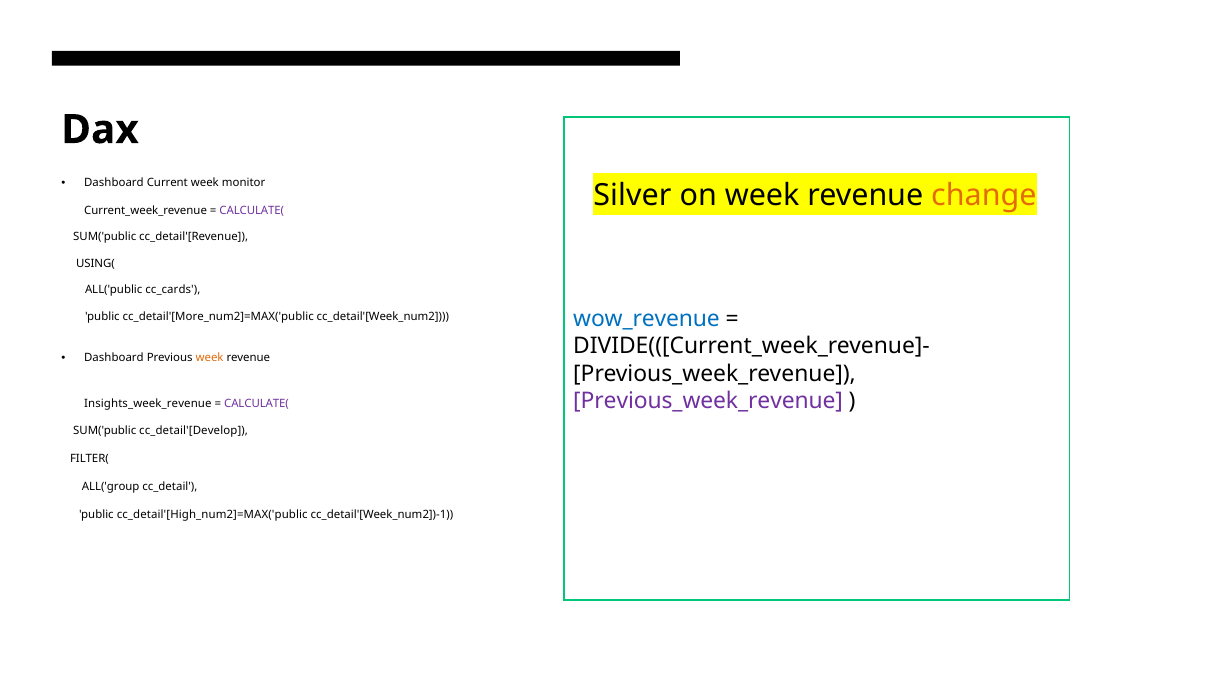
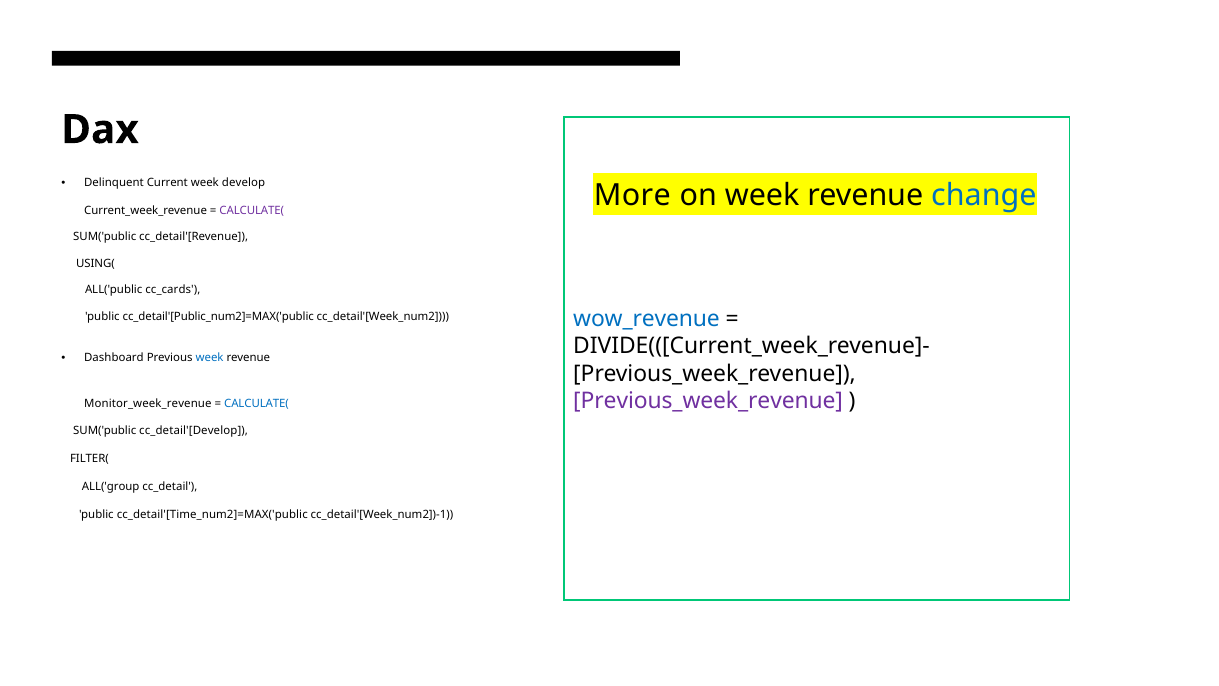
Dashboard at (114, 183): Dashboard -> Delinquent
monitor: monitor -> develop
Silver: Silver -> More
change colour: orange -> blue
cc_detail'[More_num2]=MAX('public: cc_detail'[More_num2]=MAX('public -> cc_detail'[Public_num2]=MAX('public
week at (210, 358) colour: orange -> blue
Insights_week_revenue: Insights_week_revenue -> Monitor_week_revenue
CALCULATE( at (256, 403) colour: purple -> blue
cc_detail'[High_num2]=MAX('public: cc_detail'[High_num2]=MAX('public -> cc_detail'[Time_num2]=MAX('public
